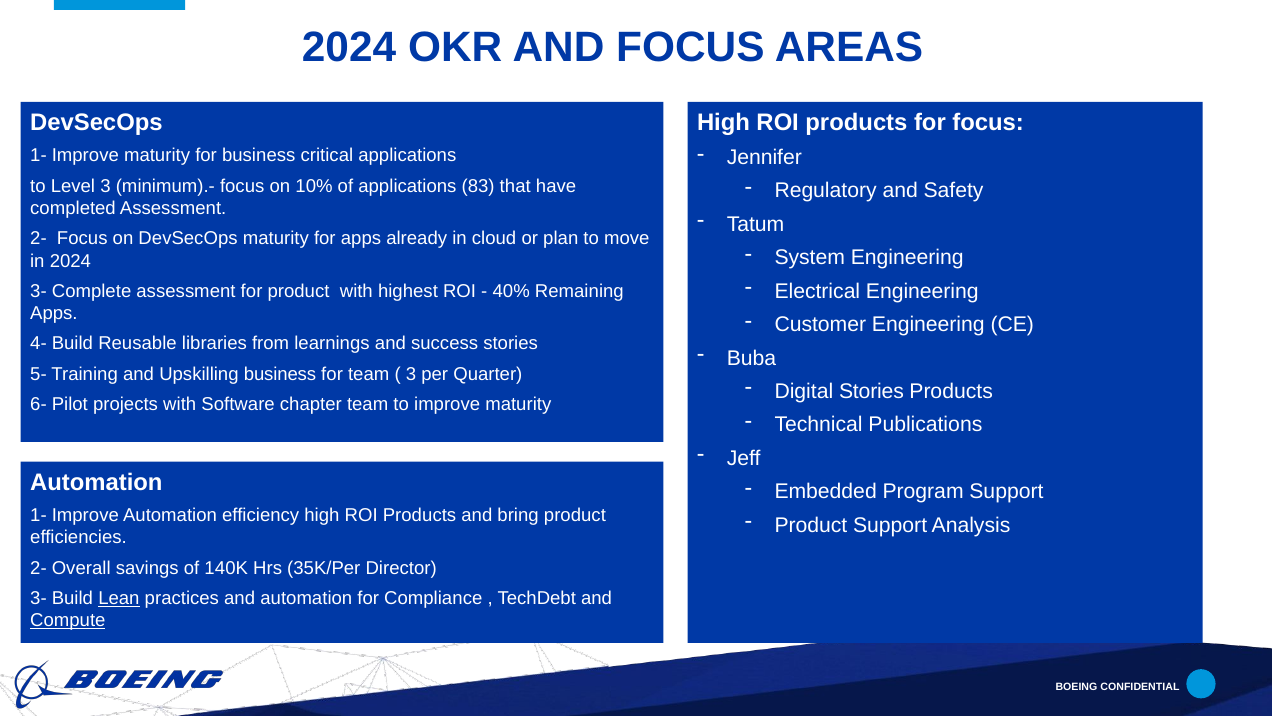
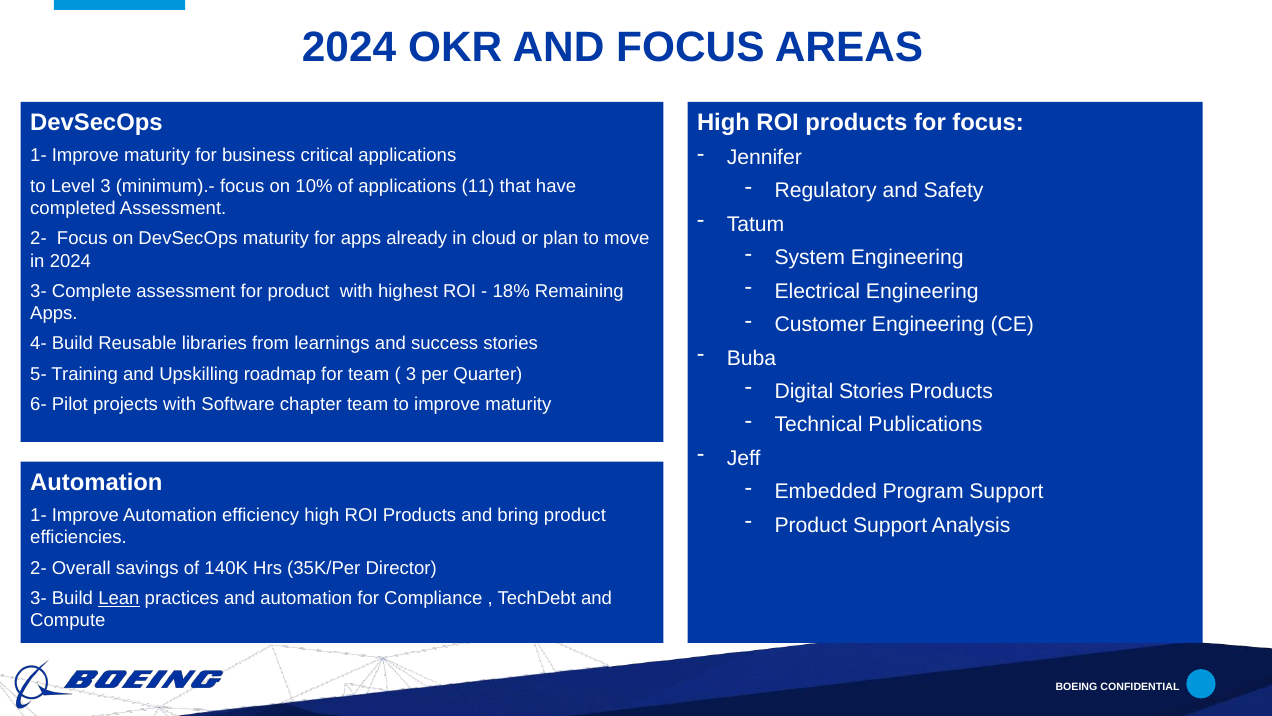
83: 83 -> 11
40%: 40% -> 18%
Upskilling business: business -> roadmap
Compute underline: present -> none
